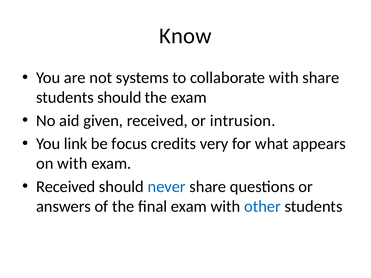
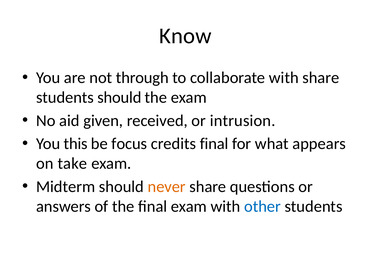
systems: systems -> through
link: link -> this
credits very: very -> final
on with: with -> take
Received at (66, 187): Received -> Midterm
never colour: blue -> orange
